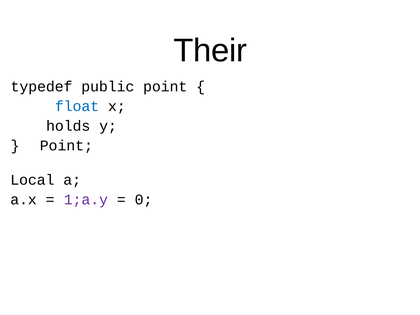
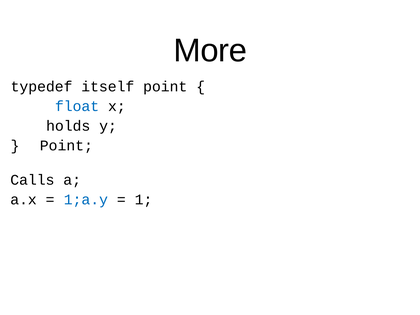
Their: Their -> More
public: public -> itself
Local: Local -> Calls
1;a.y colour: purple -> blue
0: 0 -> 1
